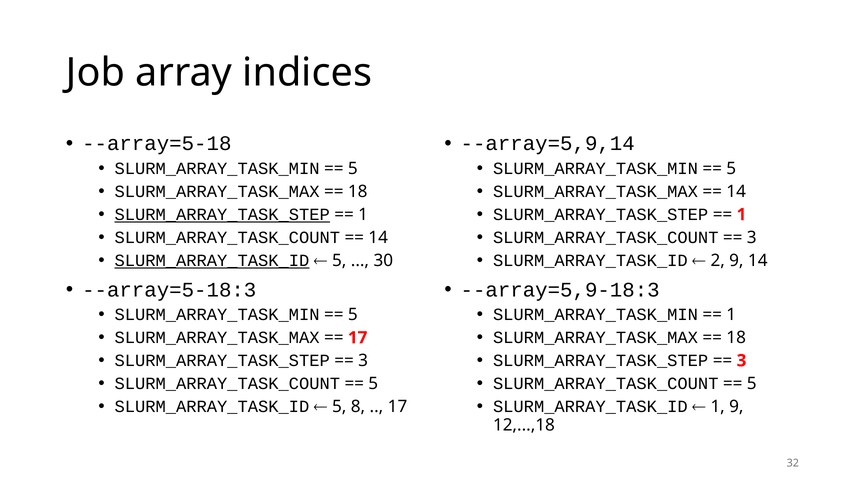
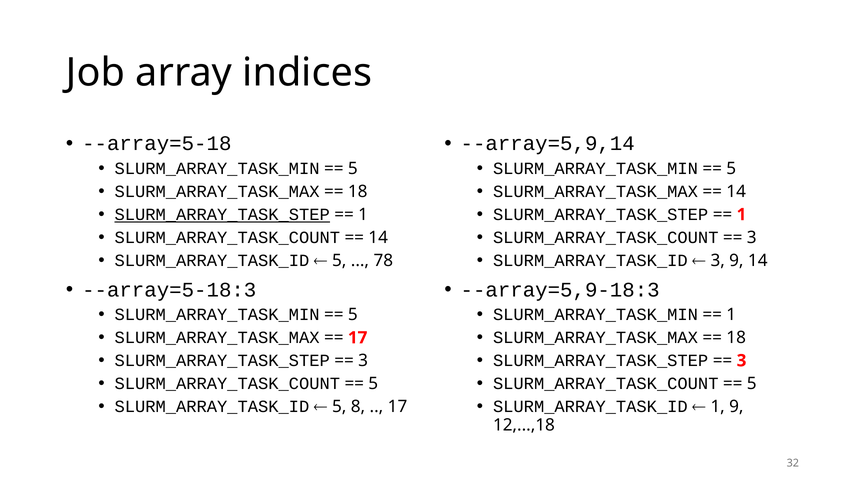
SLURM_ARRAY_TASK_ID at (212, 261) underline: present -> none
30: 30 -> 78
2 at (718, 261): 2 -> 3
